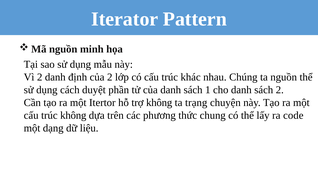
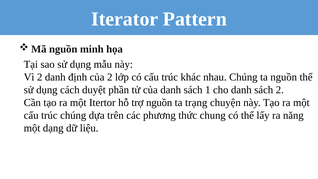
trợ không: không -> nguồn
trúc không: không -> chúng
code: code -> năng
